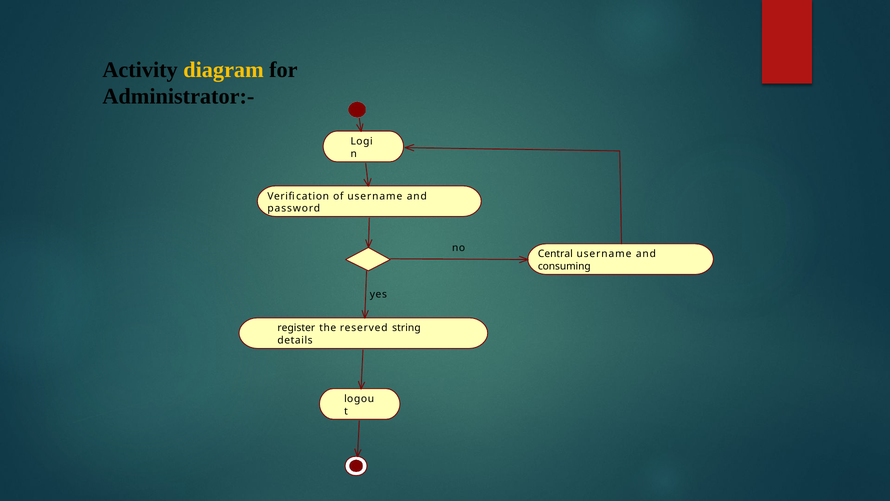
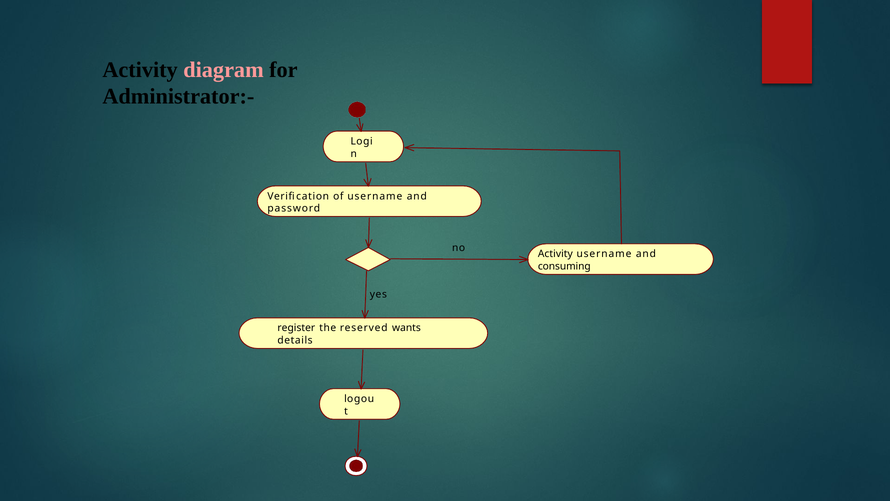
diagram colour: yellow -> pink
Central at (555, 254): Central -> Activity
string: string -> wants
